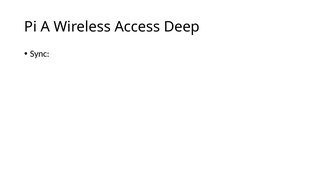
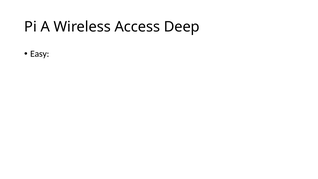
Sync: Sync -> Easy
